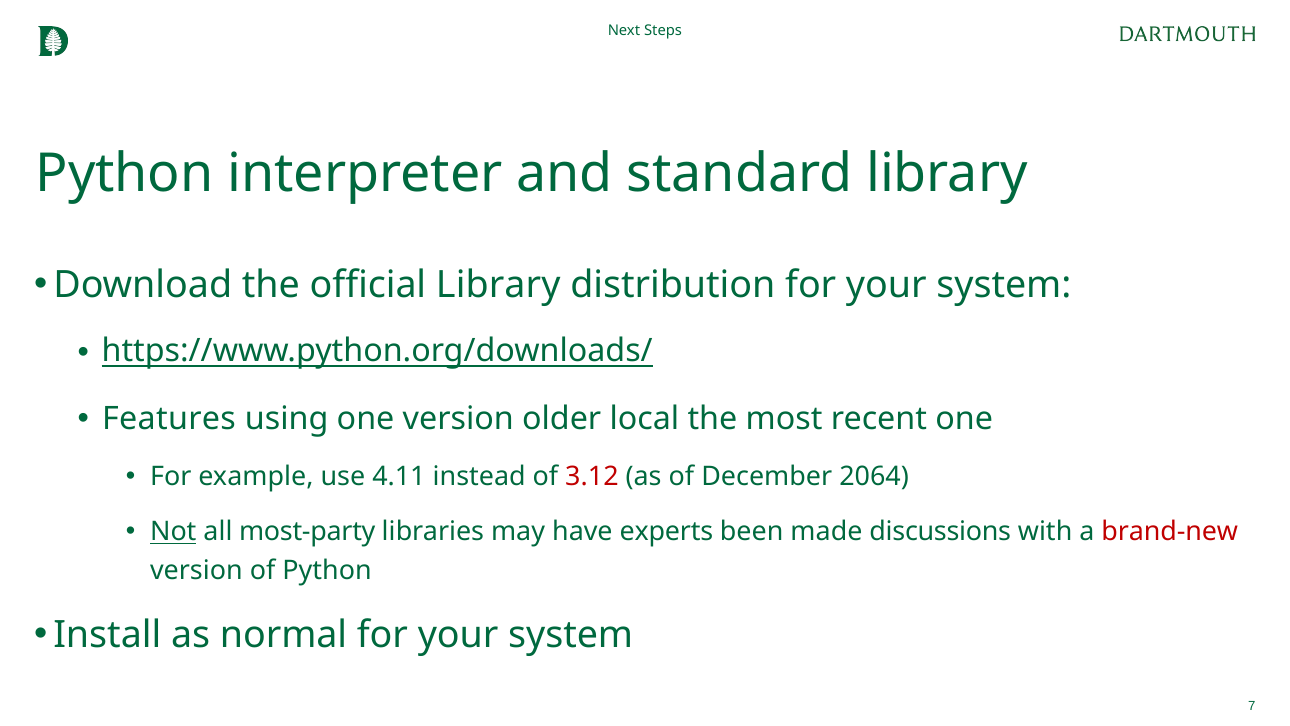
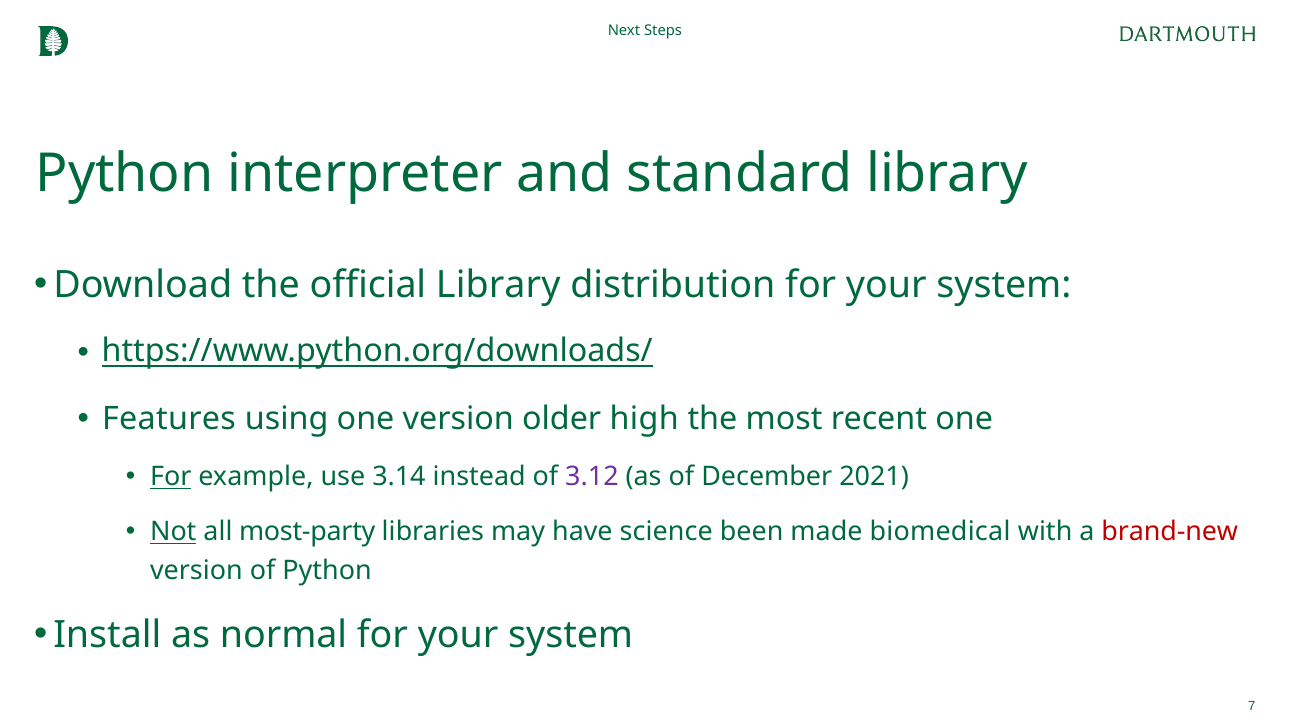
local: local -> high
For at (171, 477) underline: none -> present
4.11: 4.11 -> 3.14
3.12 colour: red -> purple
2064: 2064 -> 2021
experts: experts -> science
discussions: discussions -> biomedical
